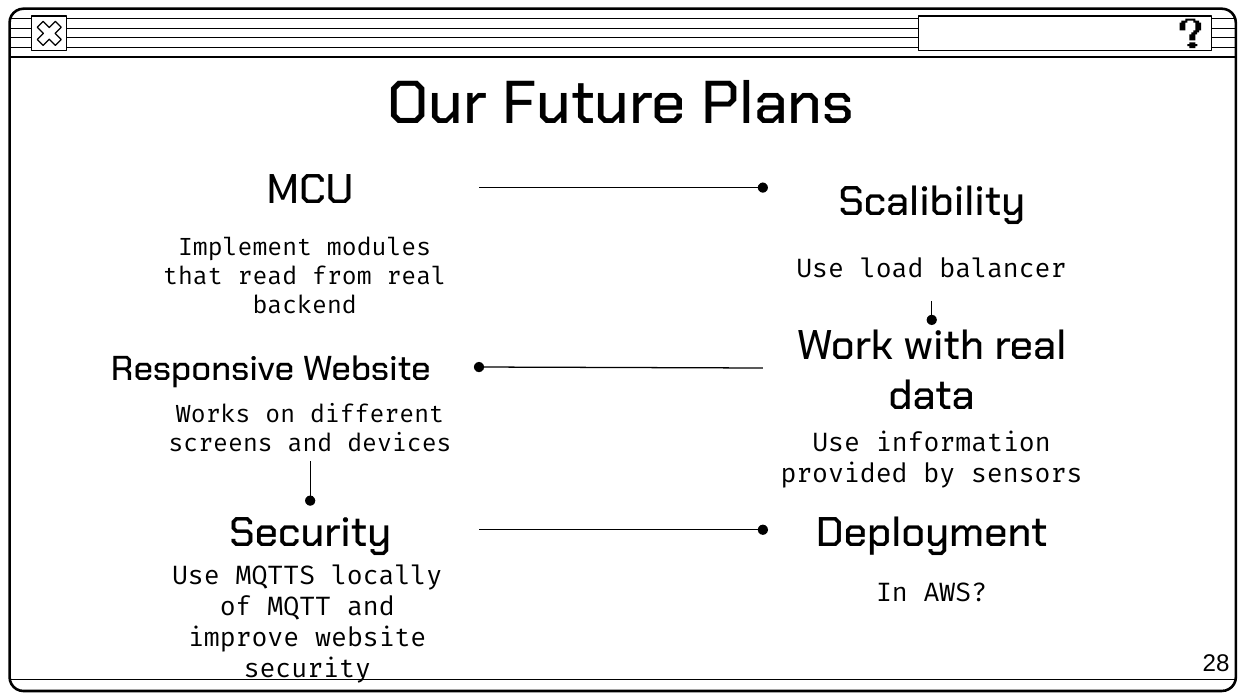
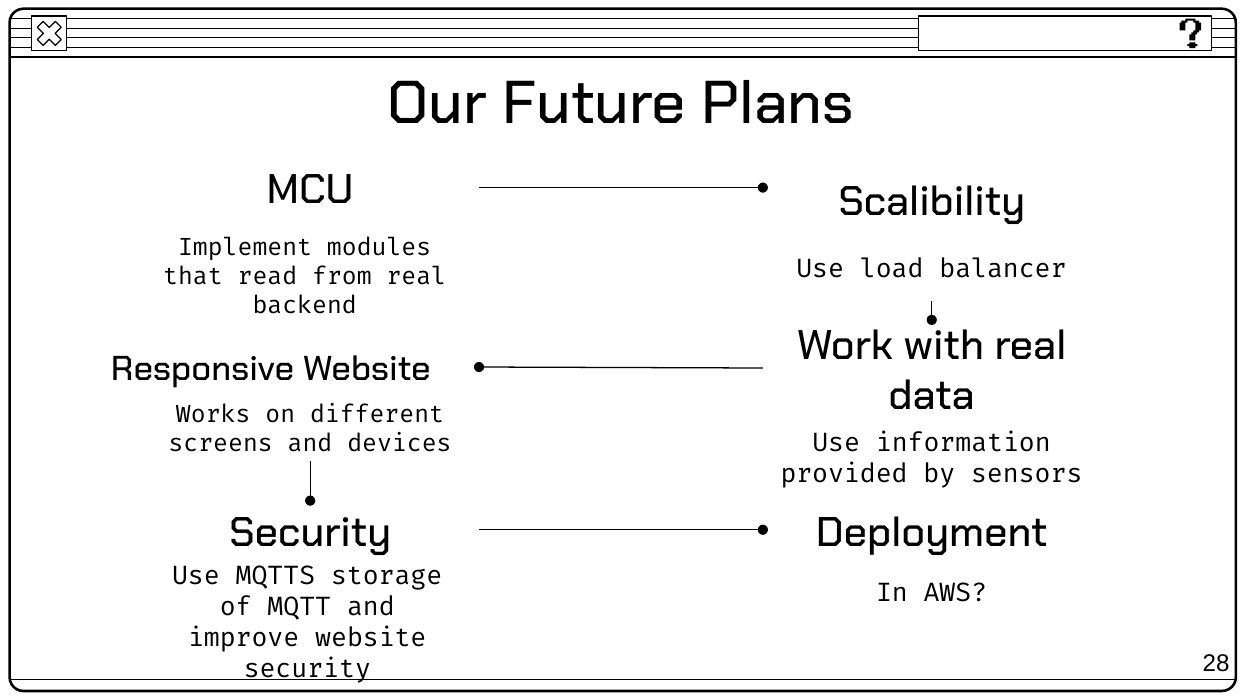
locally: locally -> storage
